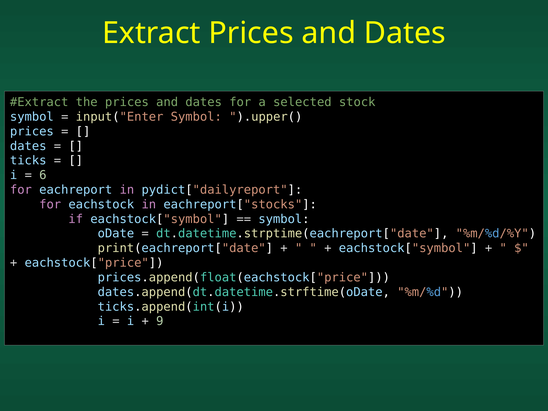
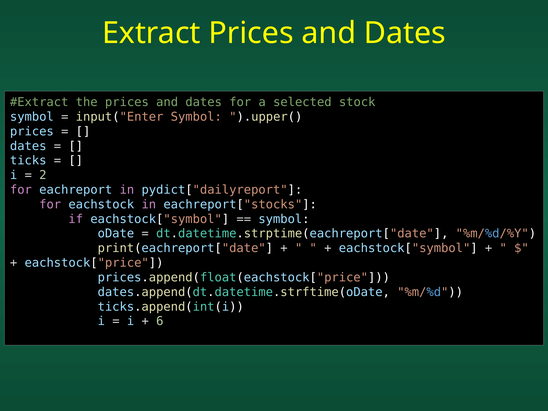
6: 6 -> 2
9: 9 -> 6
